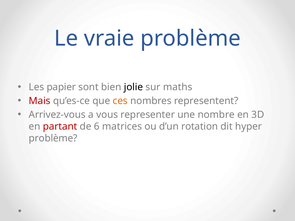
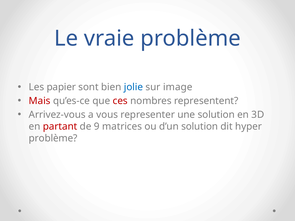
jolie colour: black -> blue
maths: maths -> image
ces colour: orange -> red
une nombre: nombre -> solution
6: 6 -> 9
d’un rotation: rotation -> solution
